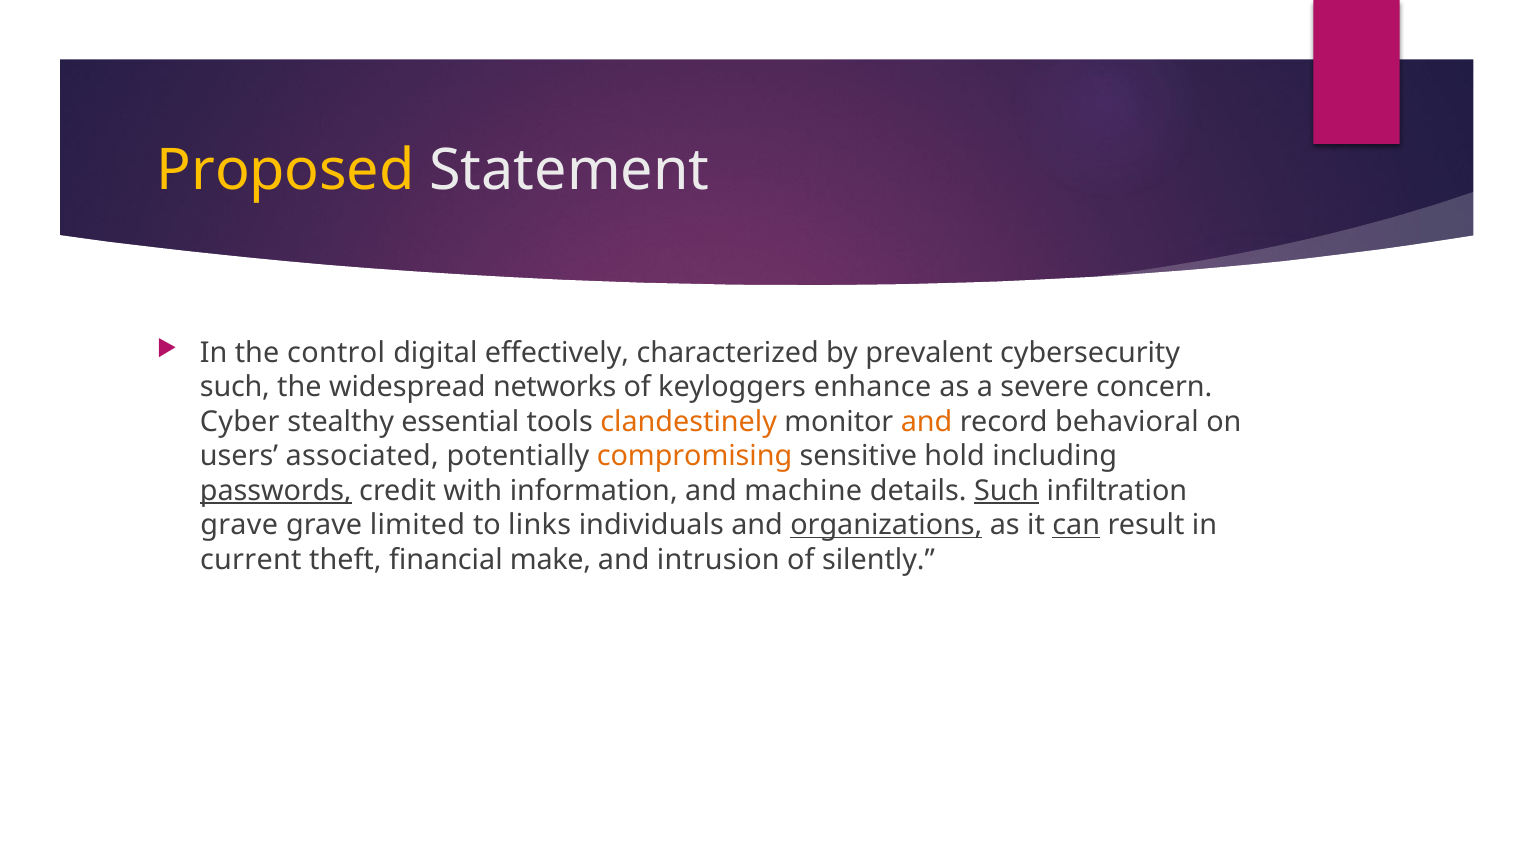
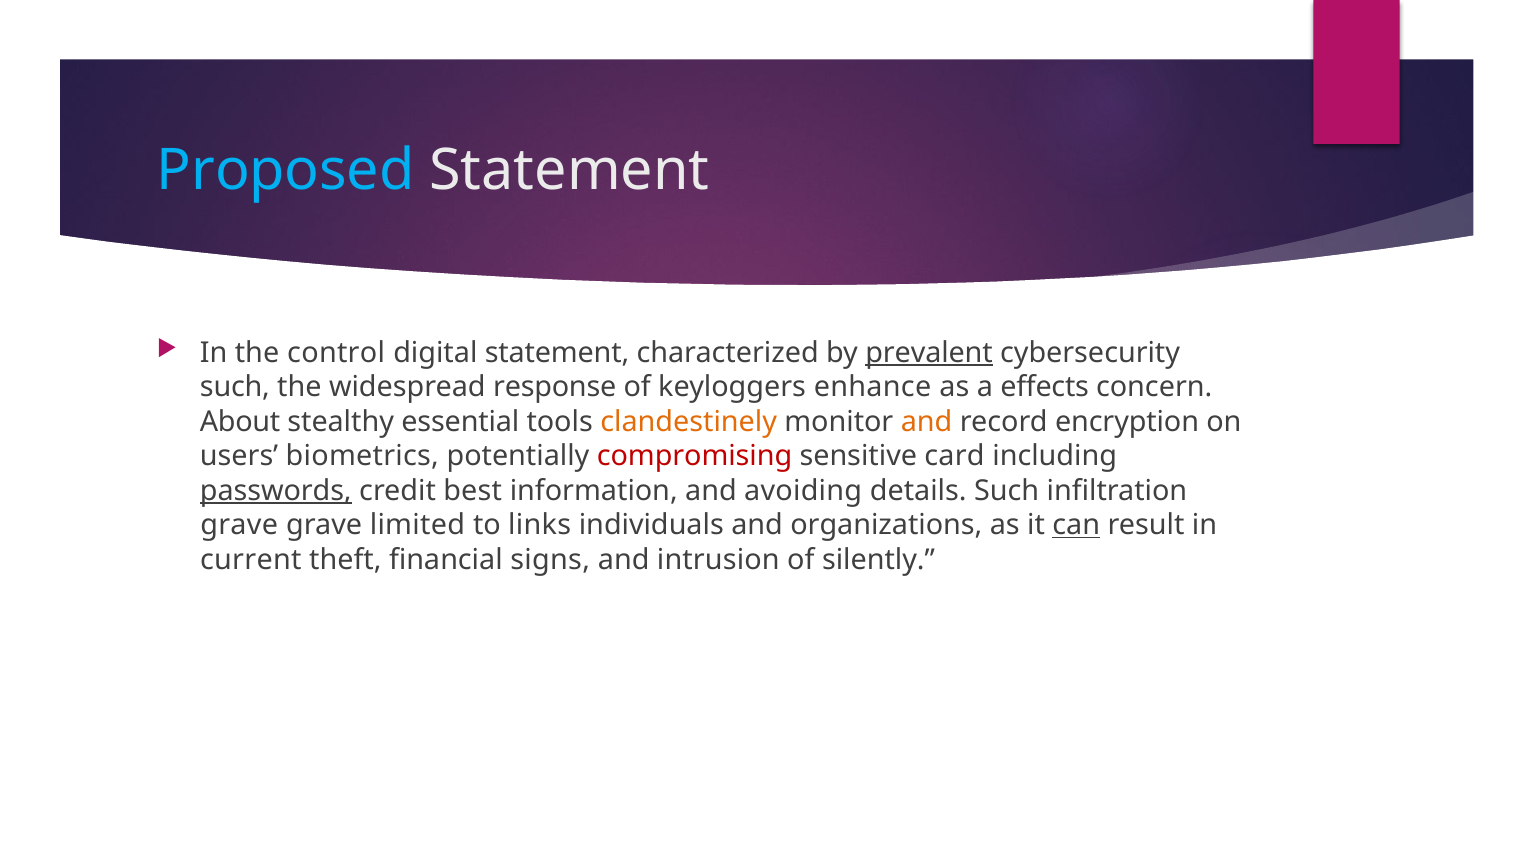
Proposed colour: yellow -> light blue
digital effectively: effectively -> statement
prevalent underline: none -> present
networks: networks -> response
severe: severe -> effects
Cyber: Cyber -> About
behavioral: behavioral -> encryption
associated: associated -> biometrics
compromising colour: orange -> red
hold: hold -> card
with: with -> best
machine: machine -> avoiding
Such at (1007, 491) underline: present -> none
organizations underline: present -> none
make: make -> signs
